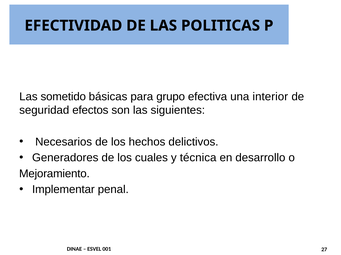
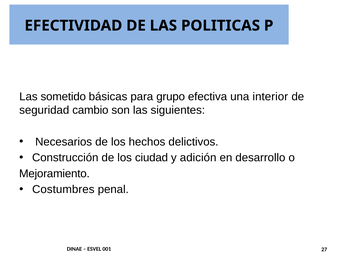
efectos: efectos -> cambio
Generadores: Generadores -> Construcción
cuales: cuales -> ciudad
técnica: técnica -> adición
Implementar: Implementar -> Costumbres
